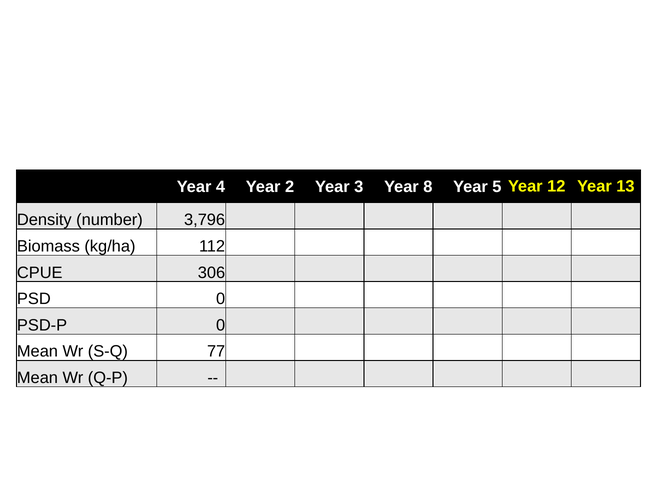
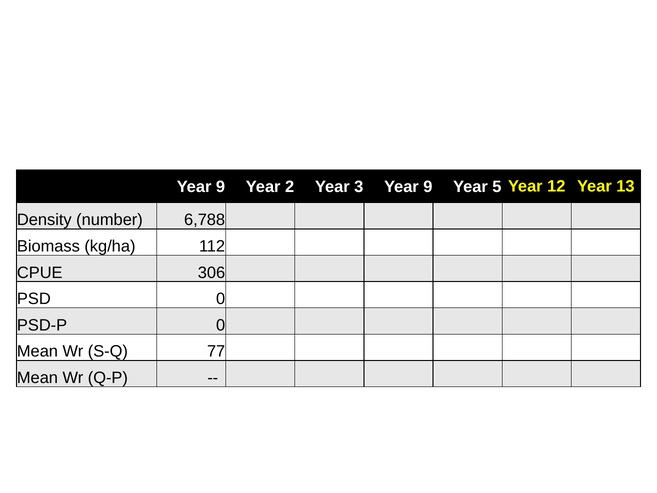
4 at (221, 187): 4 -> 9
3 Year 8: 8 -> 9
3,796: 3,796 -> 6,788
